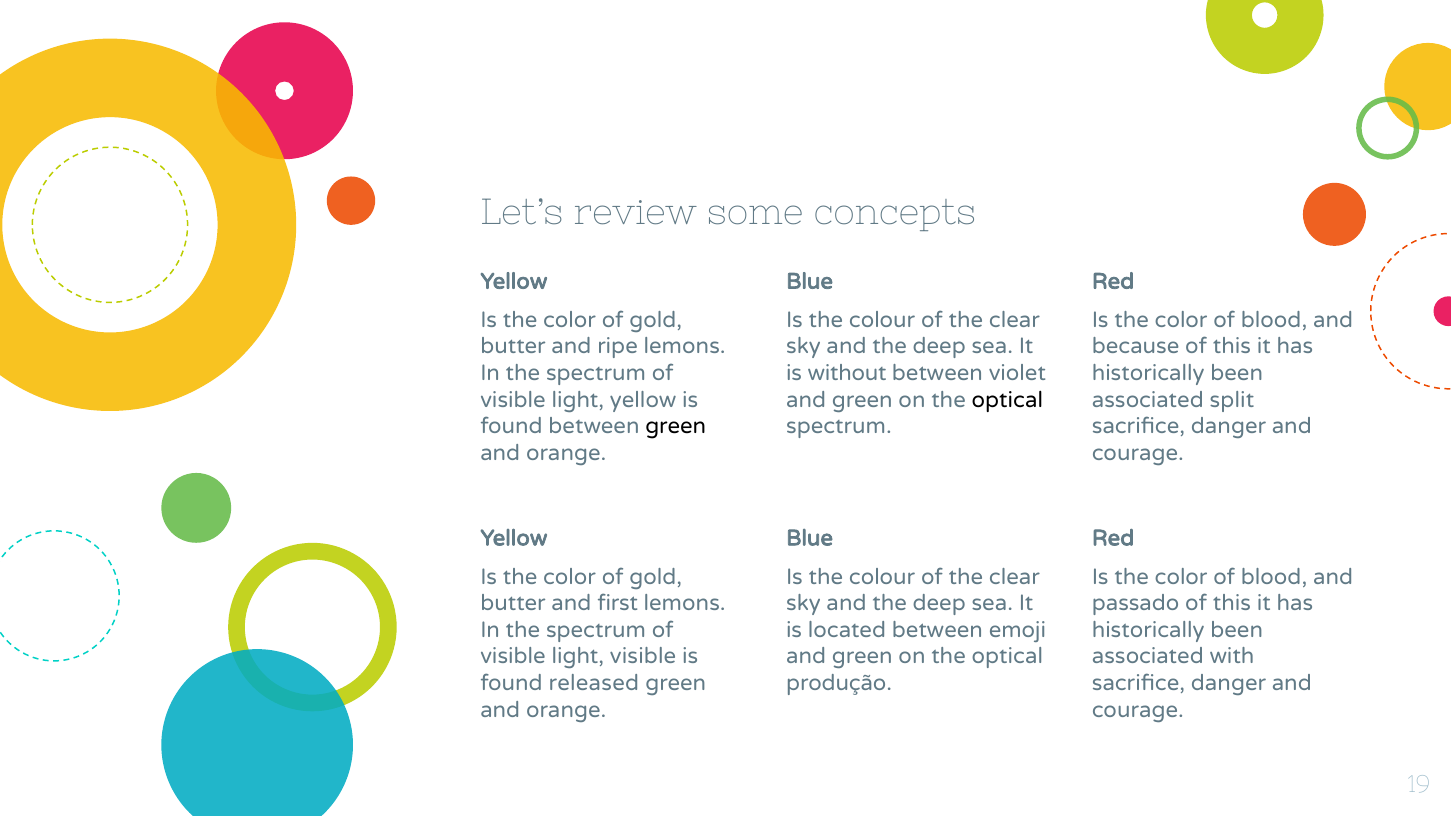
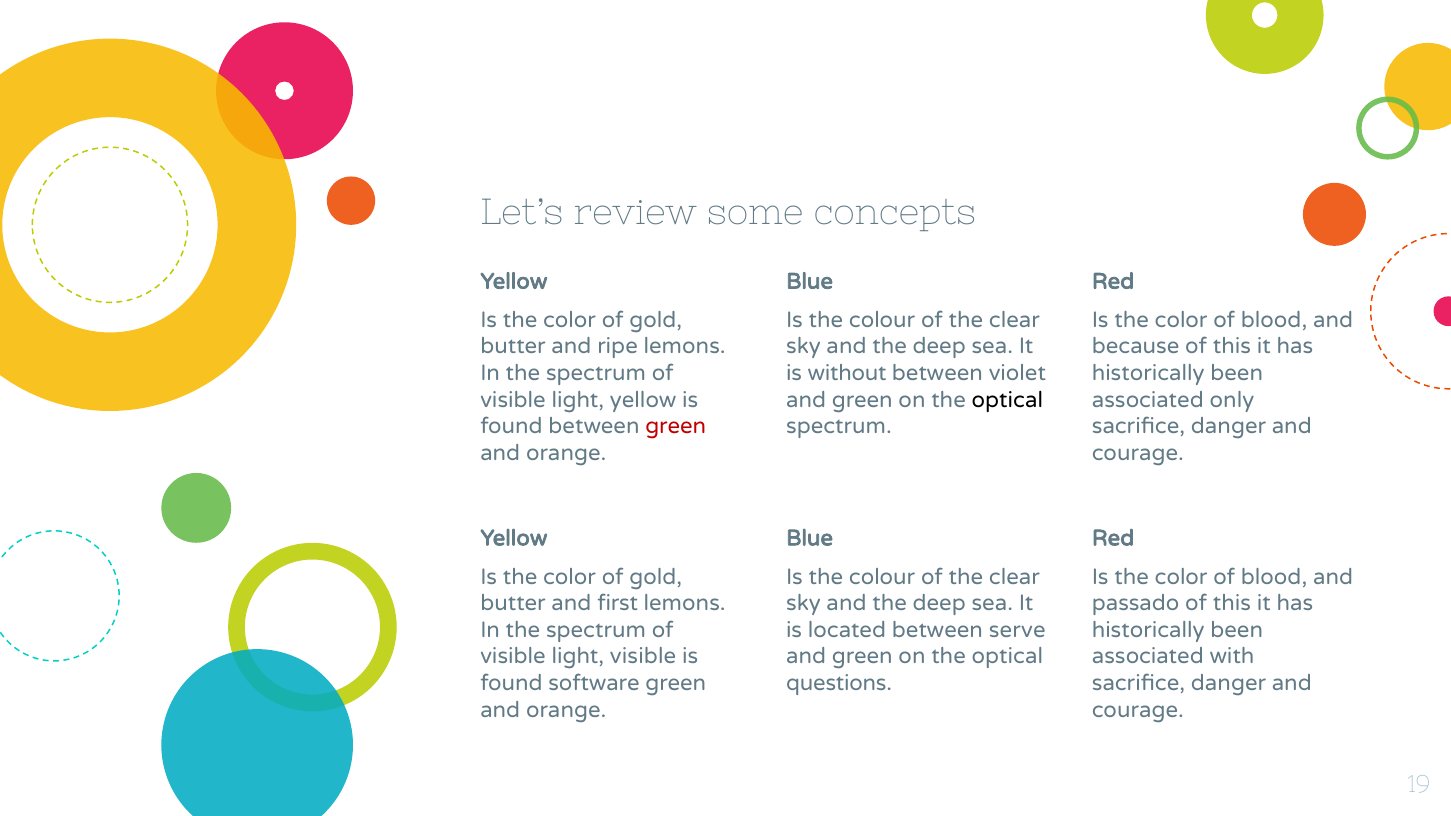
split: split -> only
green at (676, 427) colour: black -> red
emoji: emoji -> serve
released: released -> software
produção: produção -> questions
